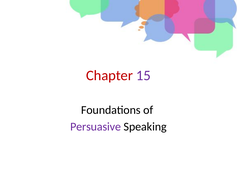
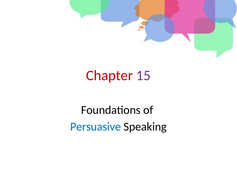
Persuasive colour: purple -> blue
